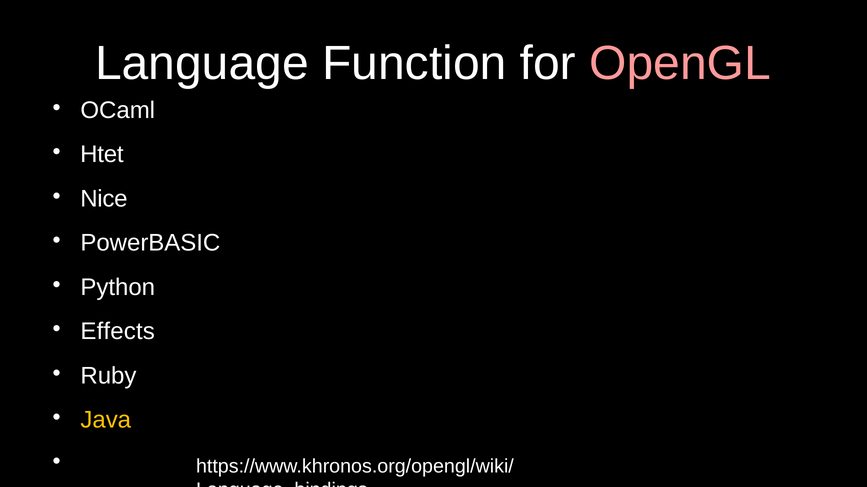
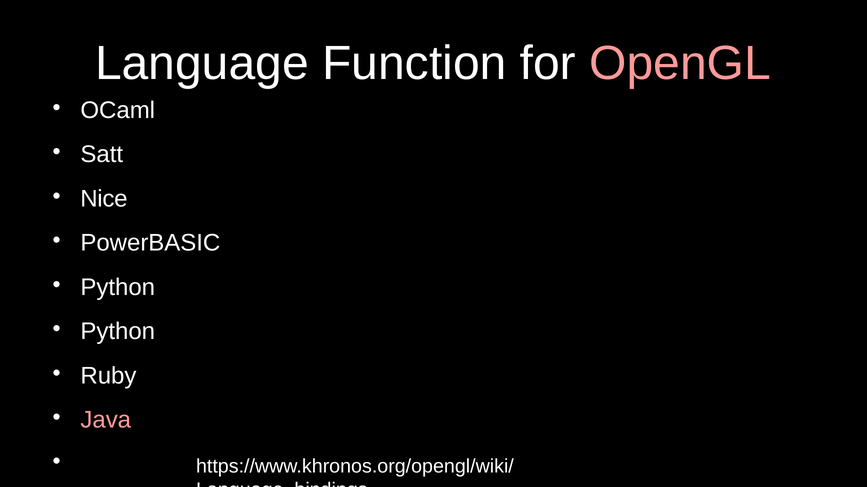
Htet: Htet -> Satt
Effects at (118, 332): Effects -> Python
Java colour: yellow -> pink
